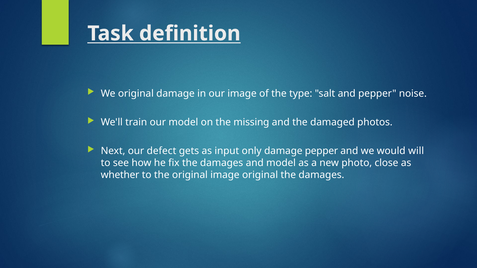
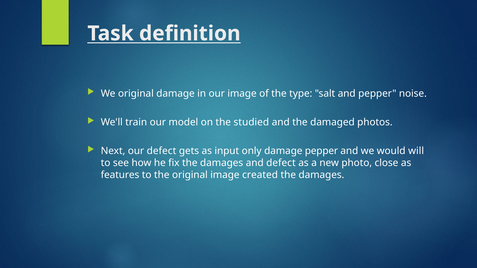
missing: missing -> studied
and model: model -> defect
whether: whether -> features
image original: original -> created
